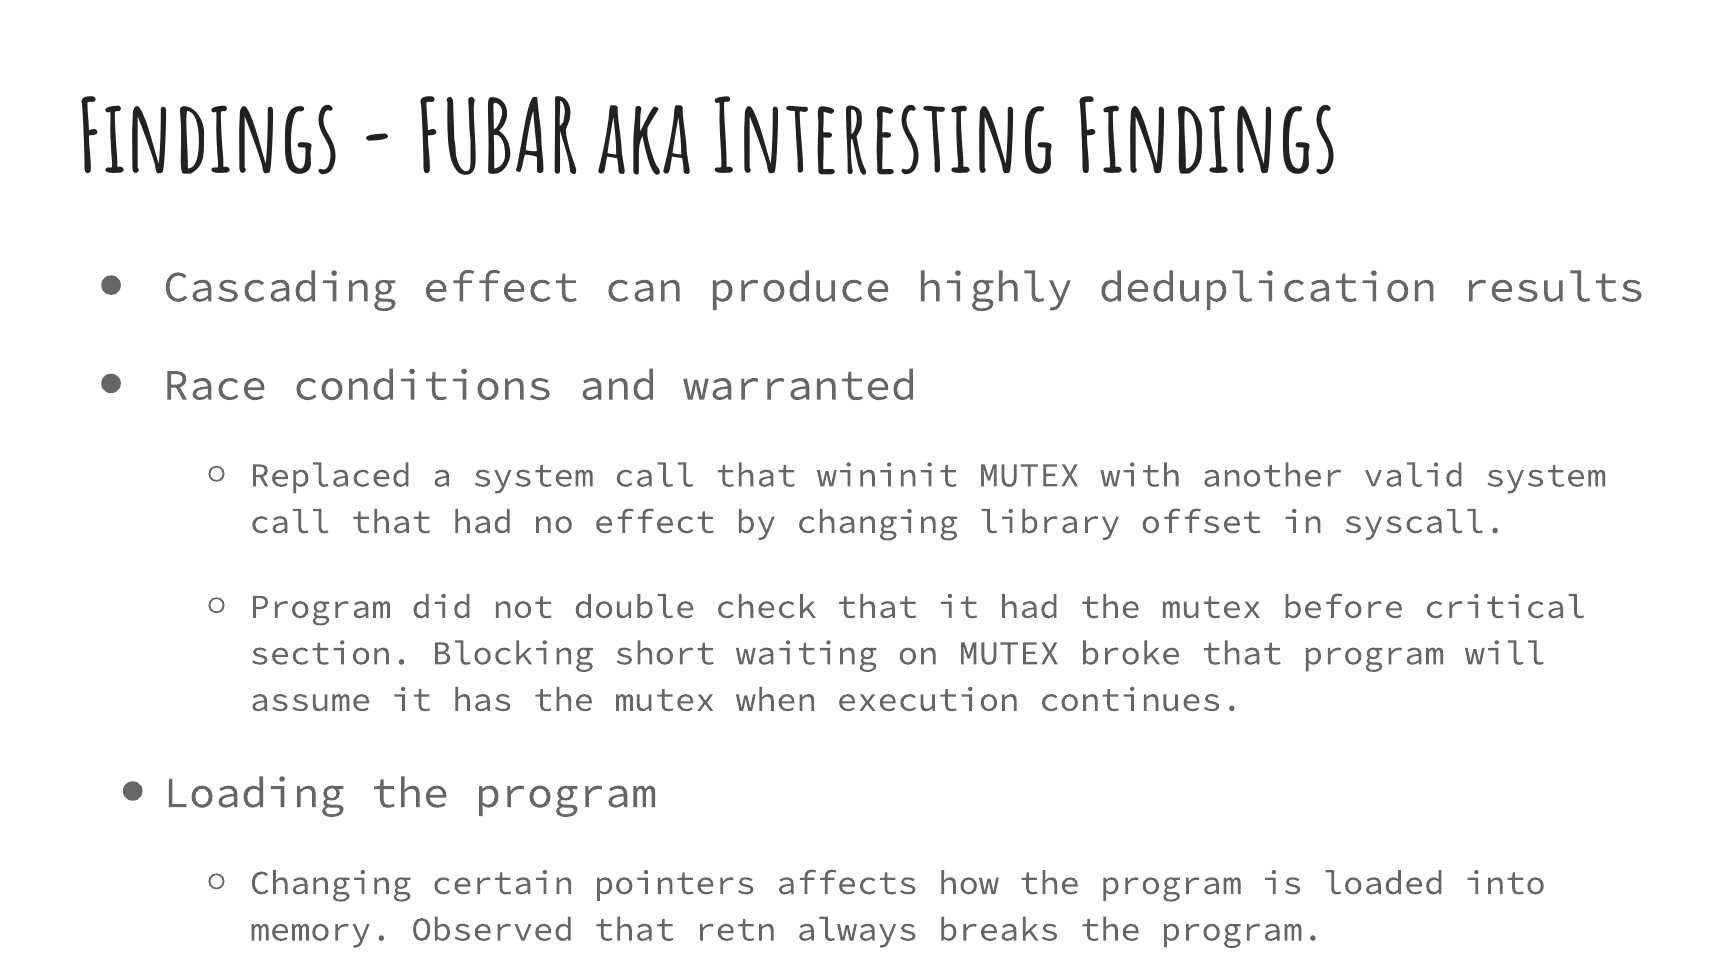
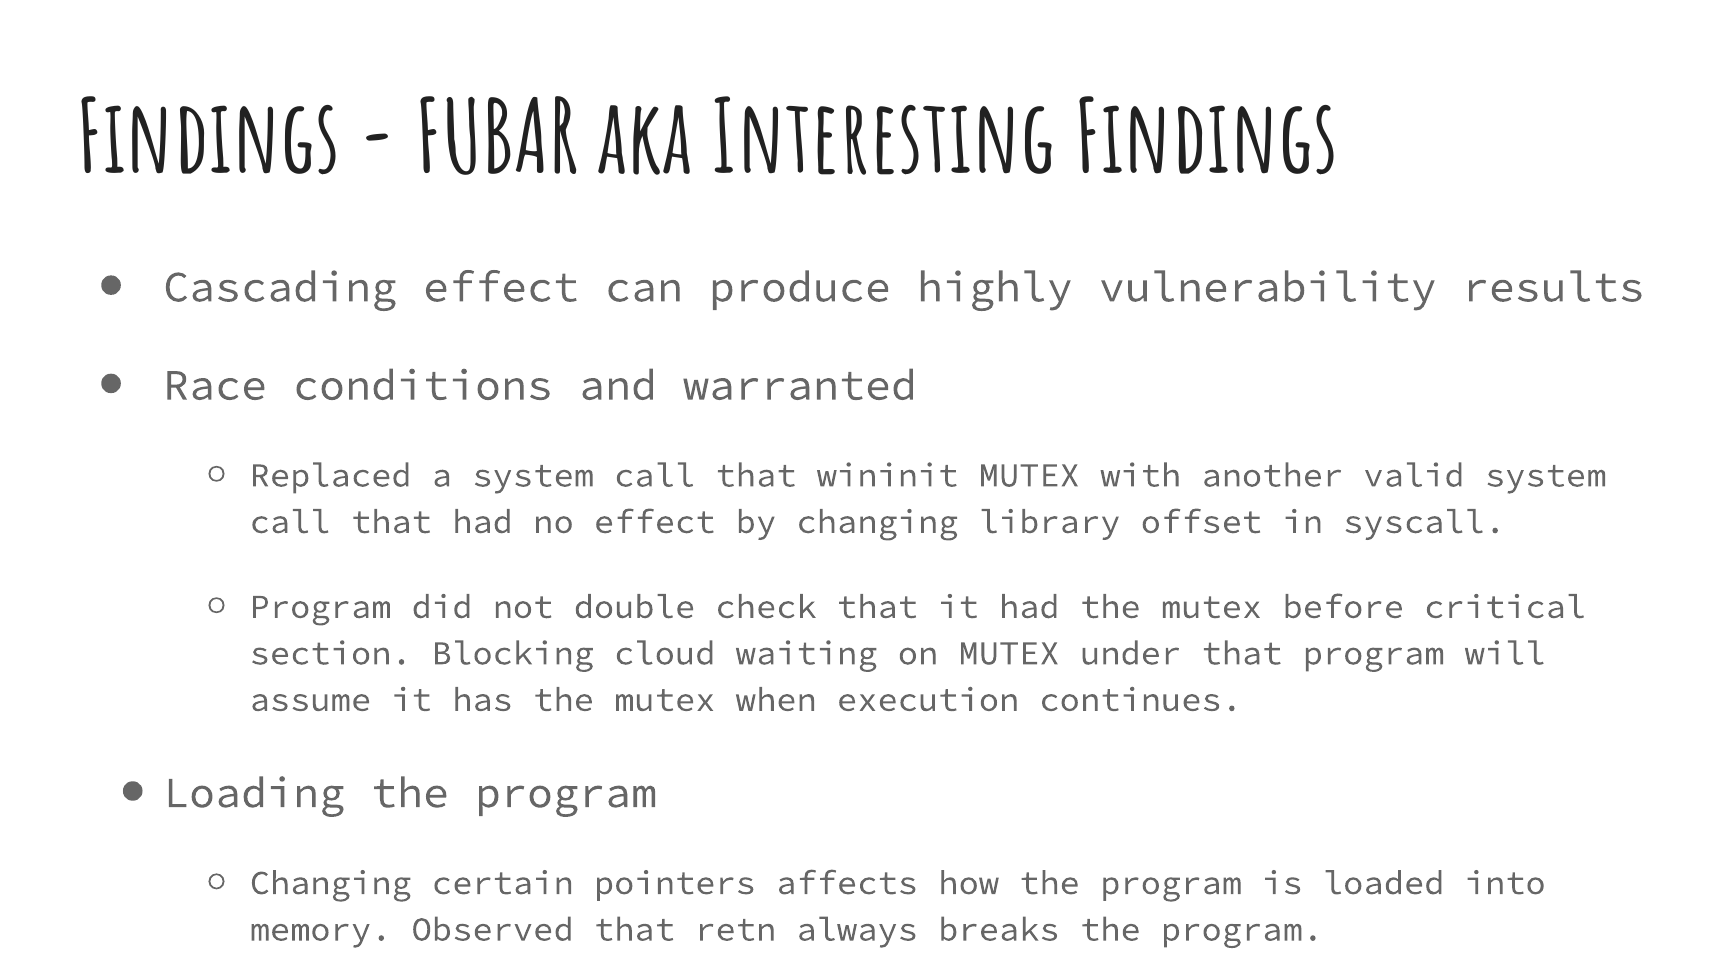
deduplication: deduplication -> vulnerability
Blocking short: short -> cloud
broke: broke -> under
